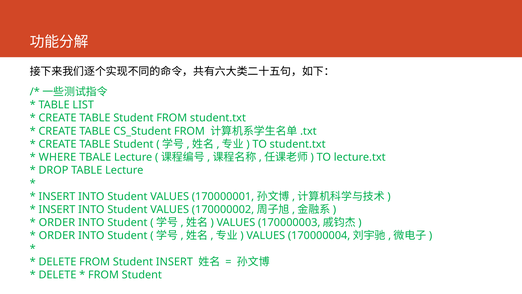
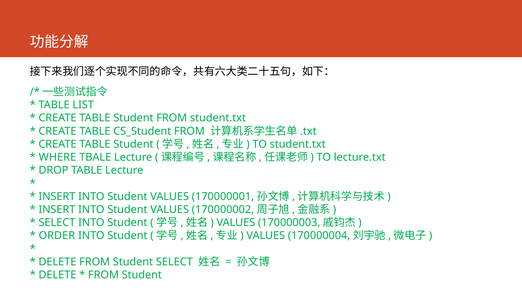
ORDER at (57, 222): ORDER -> SELECT
Student INSERT: INSERT -> SELECT
